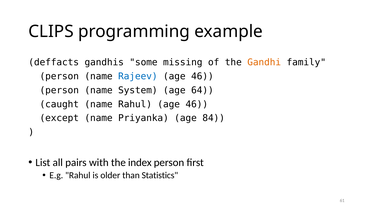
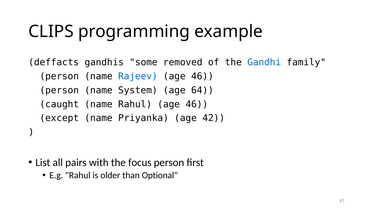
missing: missing -> removed
Gandhi colour: orange -> blue
84: 84 -> 42
index: index -> focus
Statistics: Statistics -> Optional
